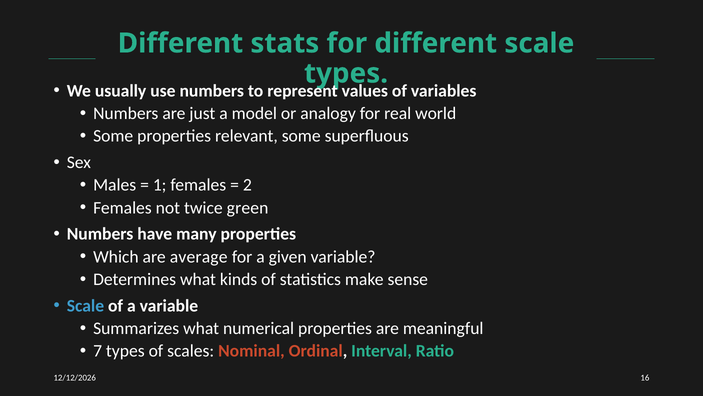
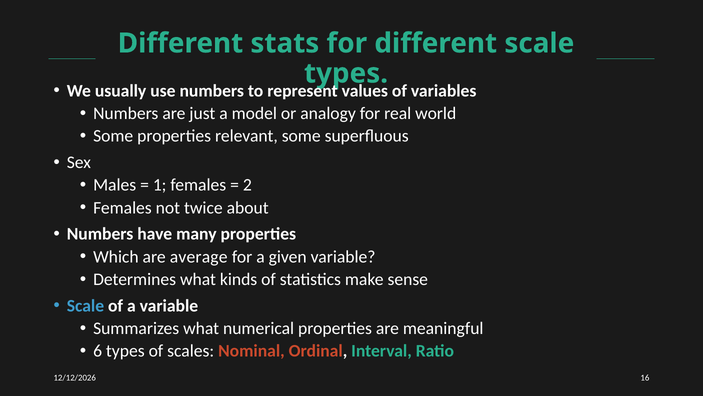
green: green -> about
7: 7 -> 6
